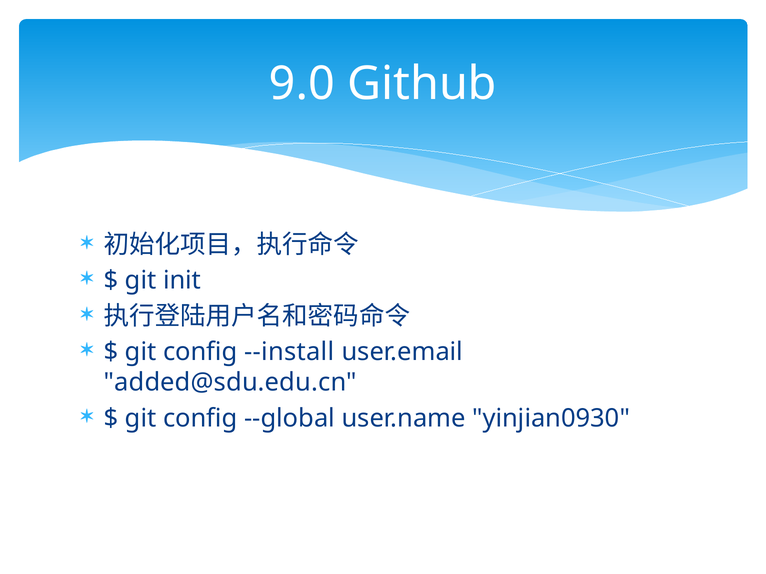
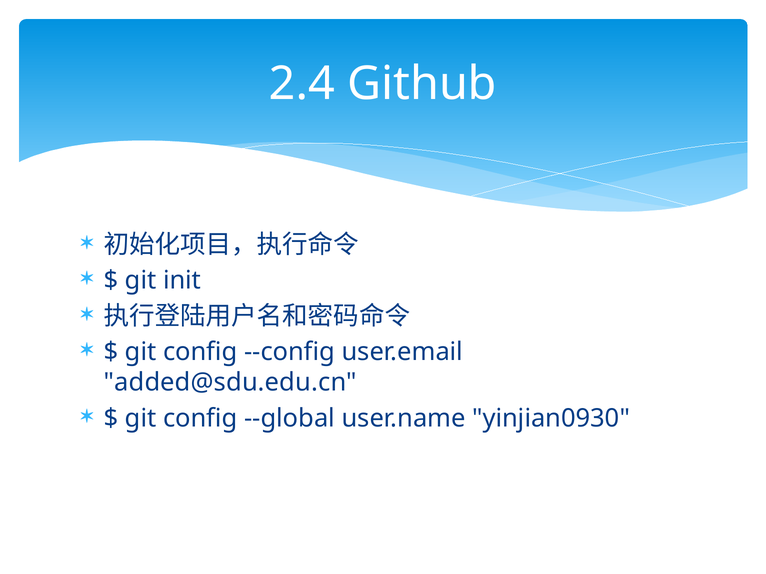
9.0: 9.0 -> 2.4
--install: --install -> --config
